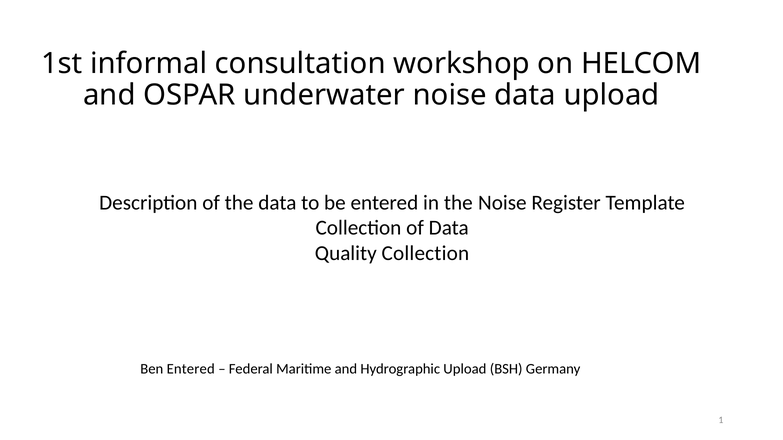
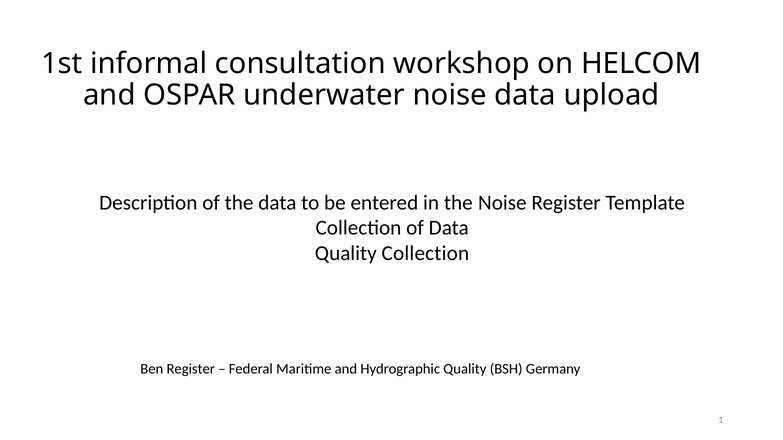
Ben Entered: Entered -> Register
Hydrographic Upload: Upload -> Quality
